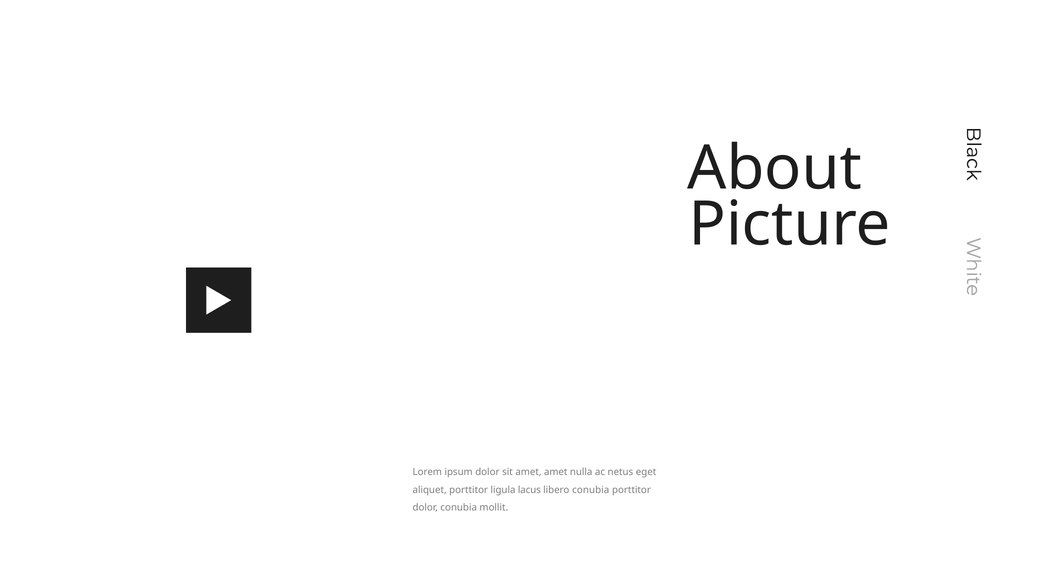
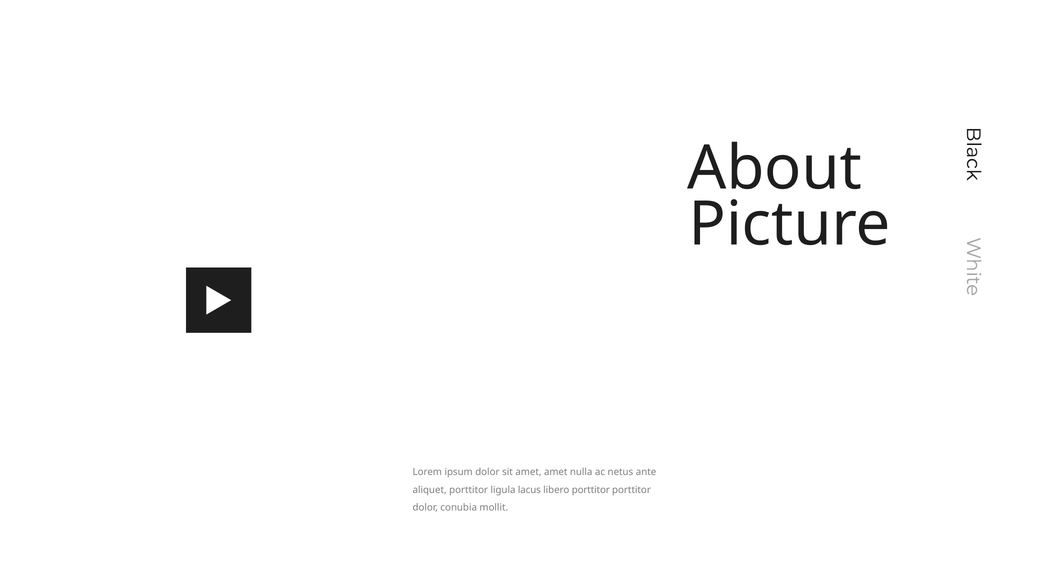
eget: eget -> ante
libero conubia: conubia -> porttitor
